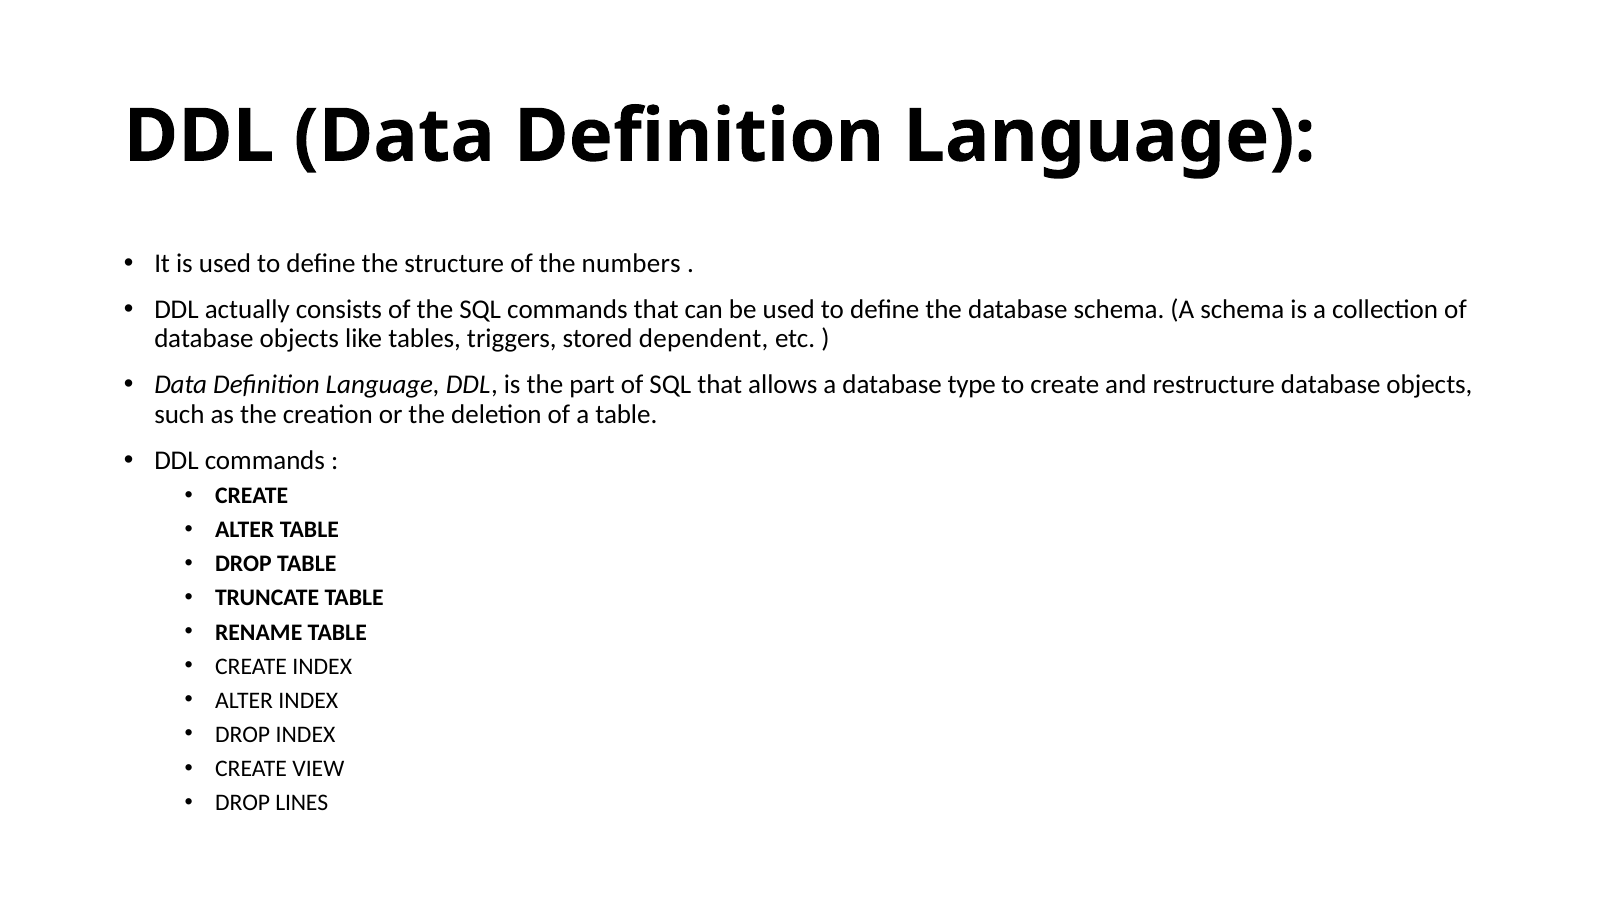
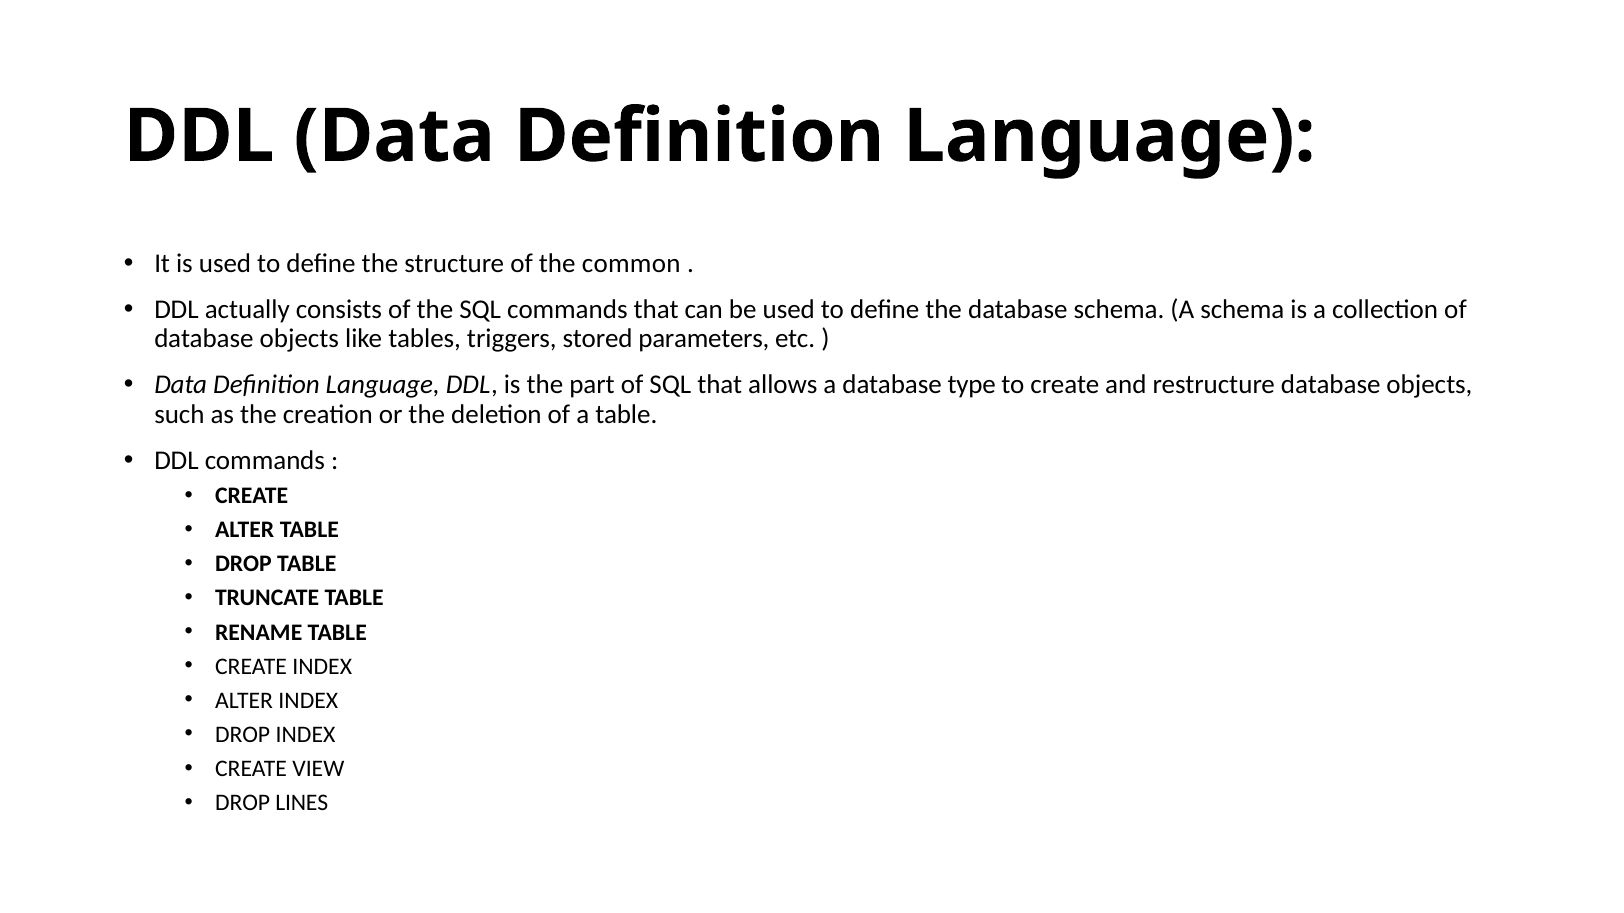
numbers: numbers -> common
dependent: dependent -> parameters
